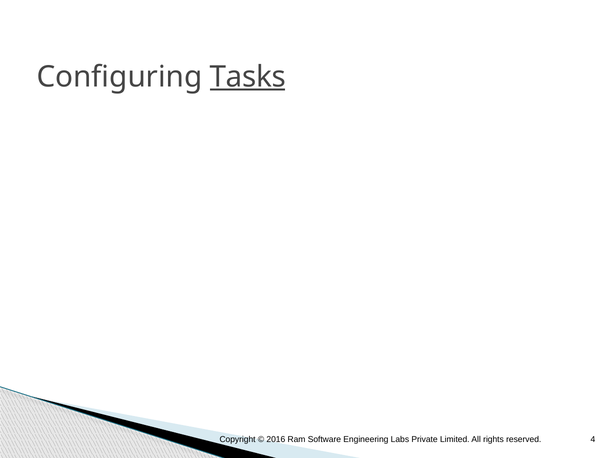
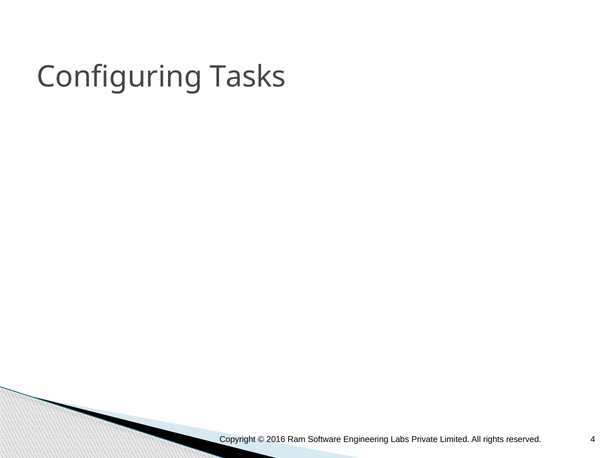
Tasks underline: present -> none
